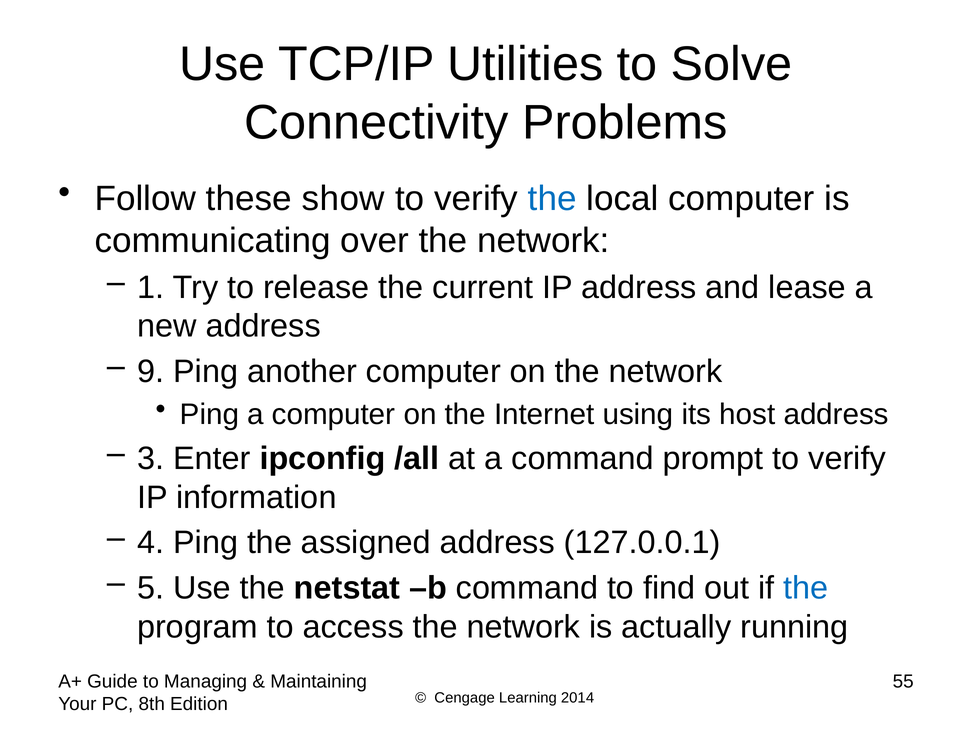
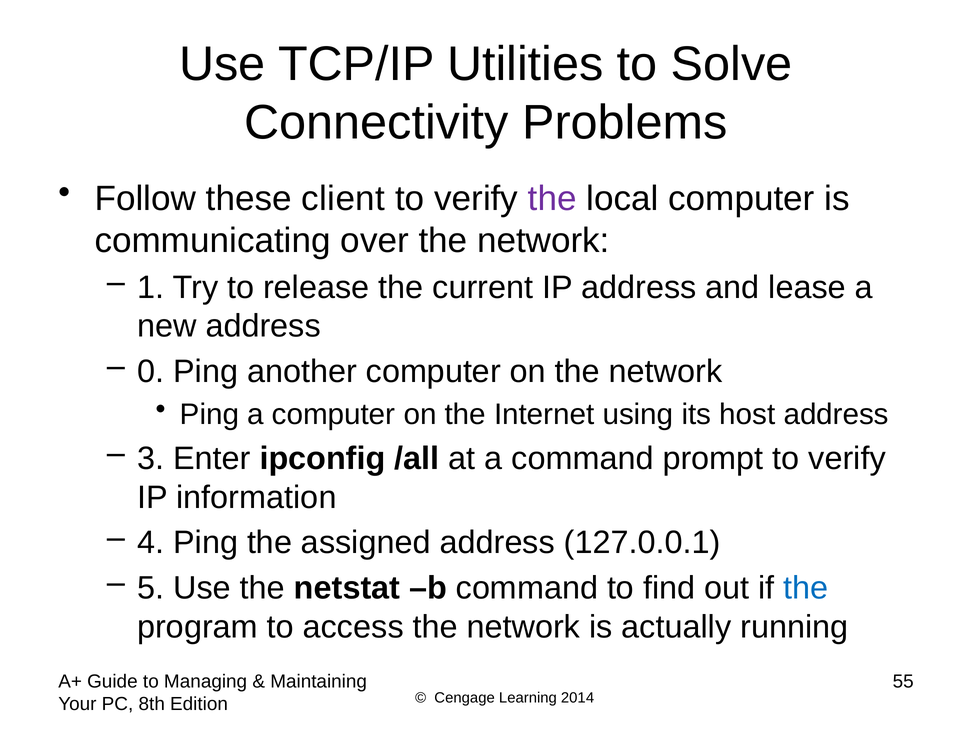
show: show -> client
the at (552, 198) colour: blue -> purple
9: 9 -> 0
